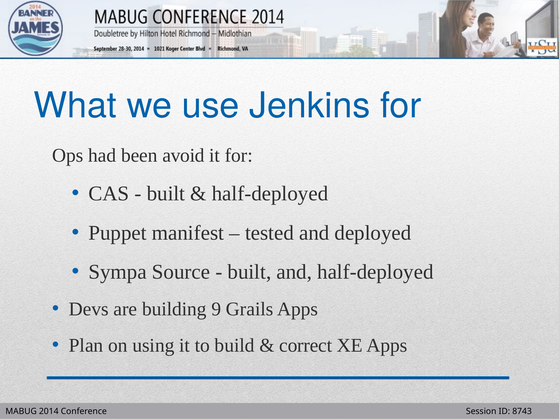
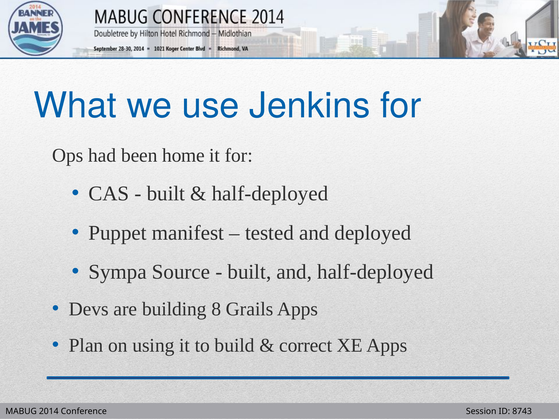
avoid: avoid -> home
9: 9 -> 8
